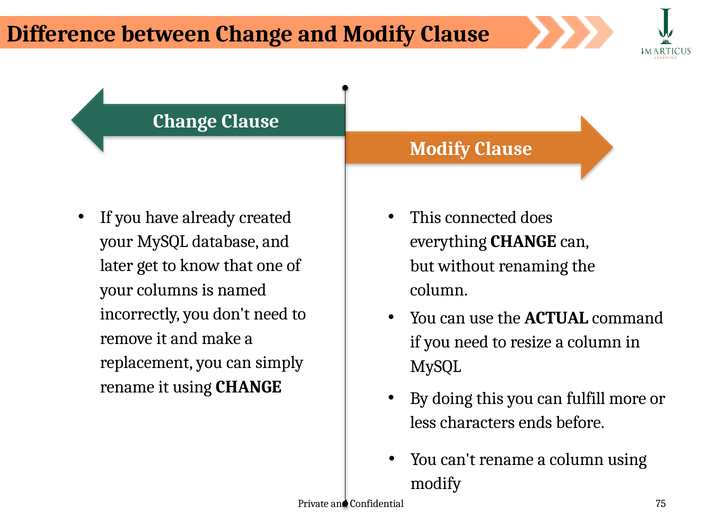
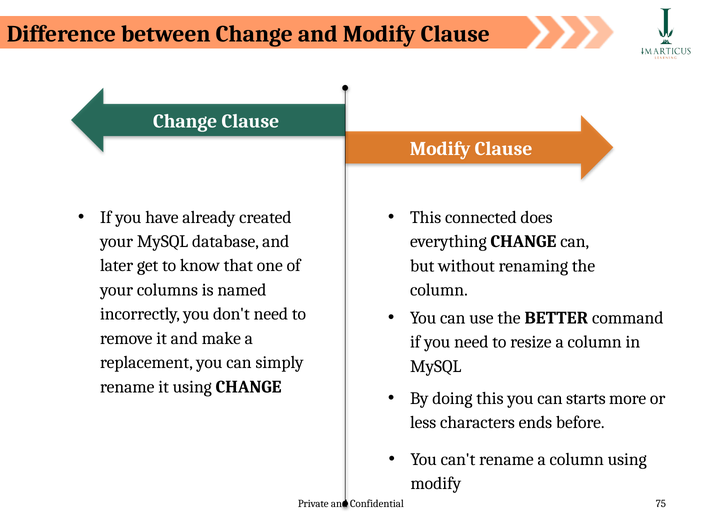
ACTUAL: ACTUAL -> BETTER
fulfill: fulfill -> starts
